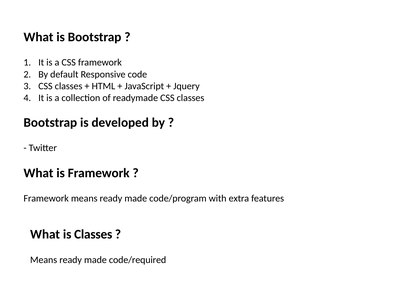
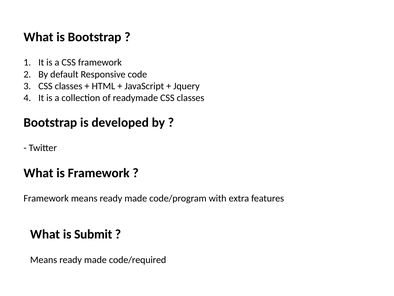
is Classes: Classes -> Submit
